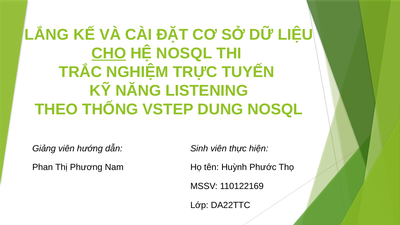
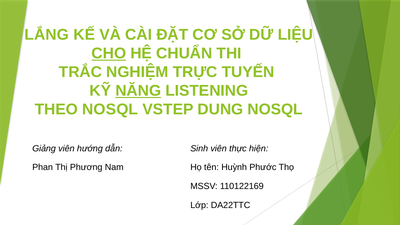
HỆ NOSQL: NOSQL -> CHUẨN
NĂNG underline: none -> present
THEO THỐNG: THỐNG -> NOSQL
